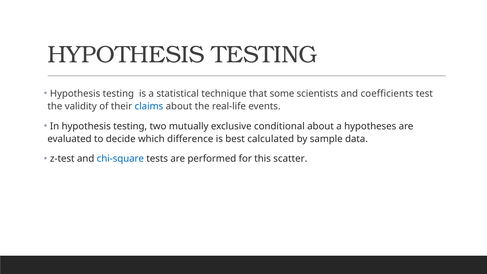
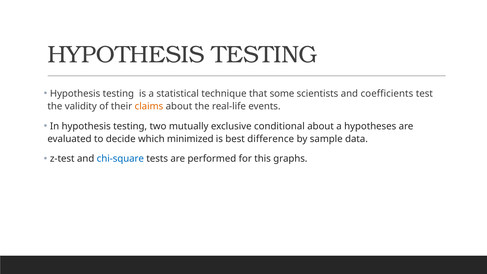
claims colour: blue -> orange
difference: difference -> minimized
calculated: calculated -> difference
scatter: scatter -> graphs
